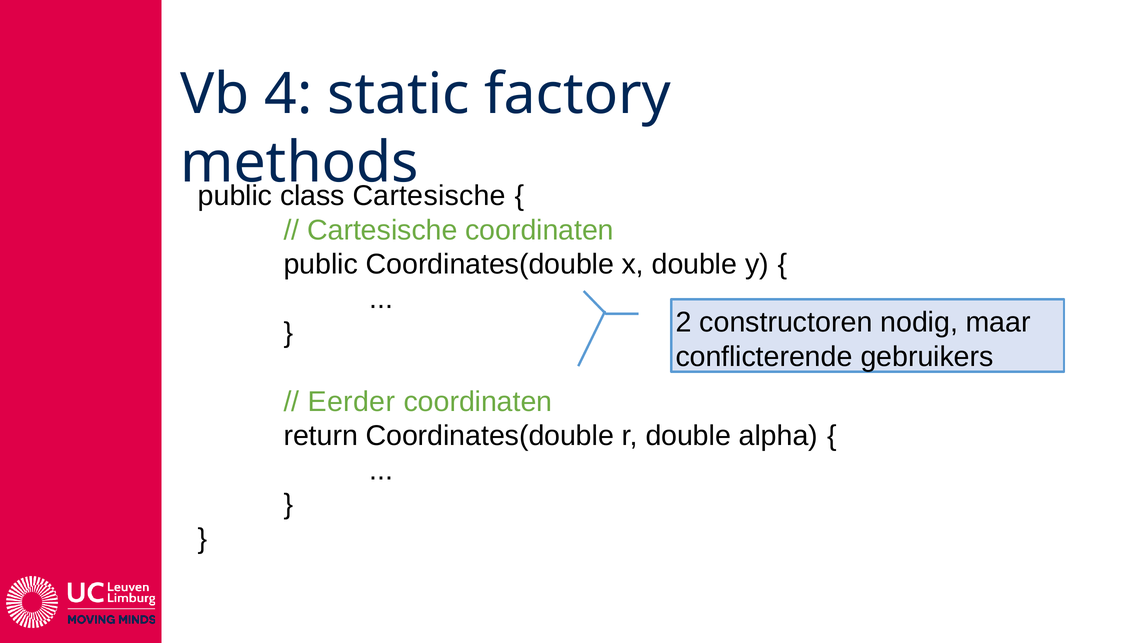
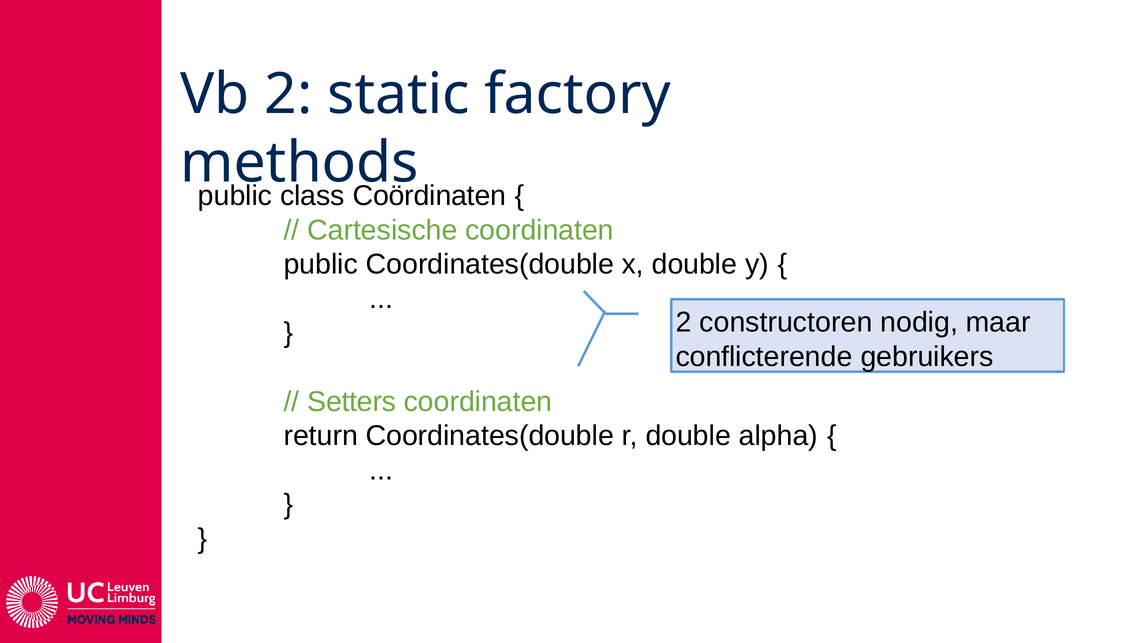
Vb 4: 4 -> 2
Cartesische at (429, 196): Cartesische -> Coördinaten
Eerder: Eerder -> Setters
